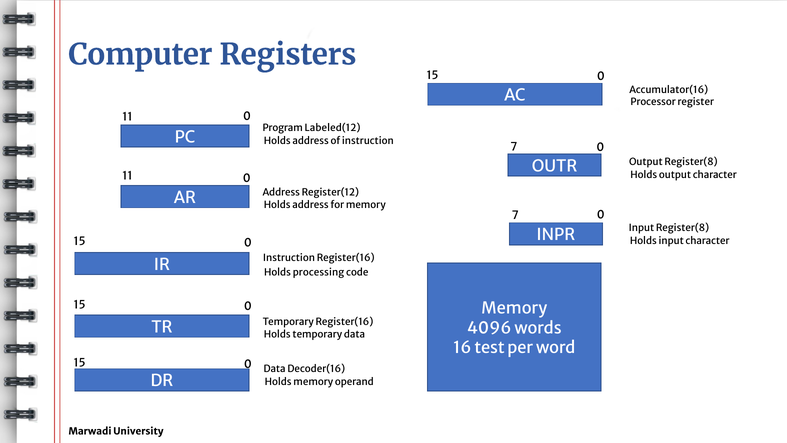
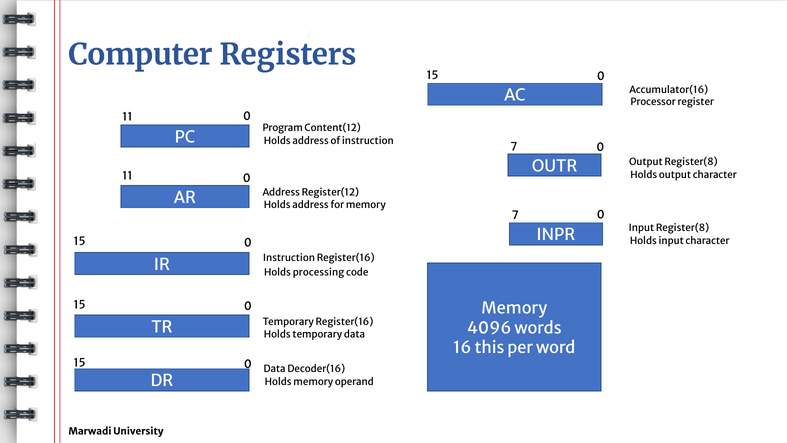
Labeled(12: Labeled(12 -> Content(12
test: test -> this
